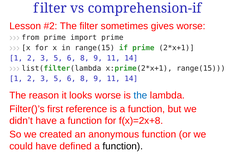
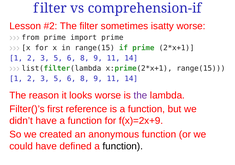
gives: gives -> isatty
the at (140, 96) colour: blue -> purple
f(x)=2x+8: f(x)=2x+8 -> f(x)=2x+9
